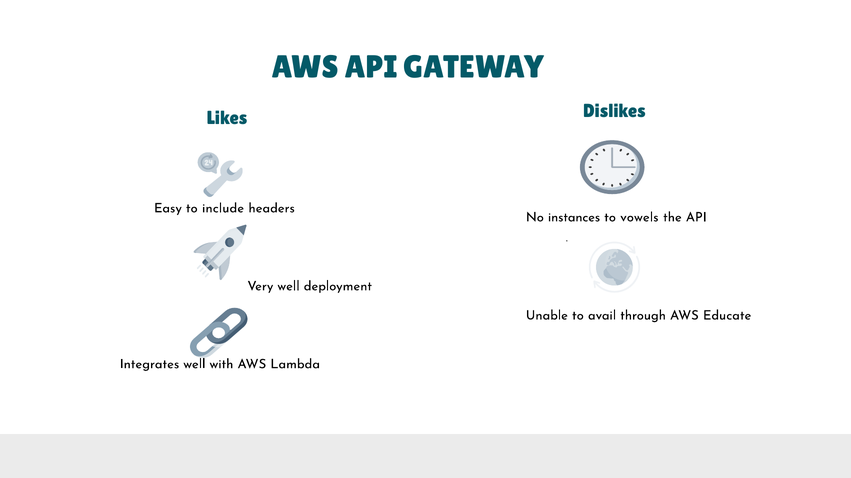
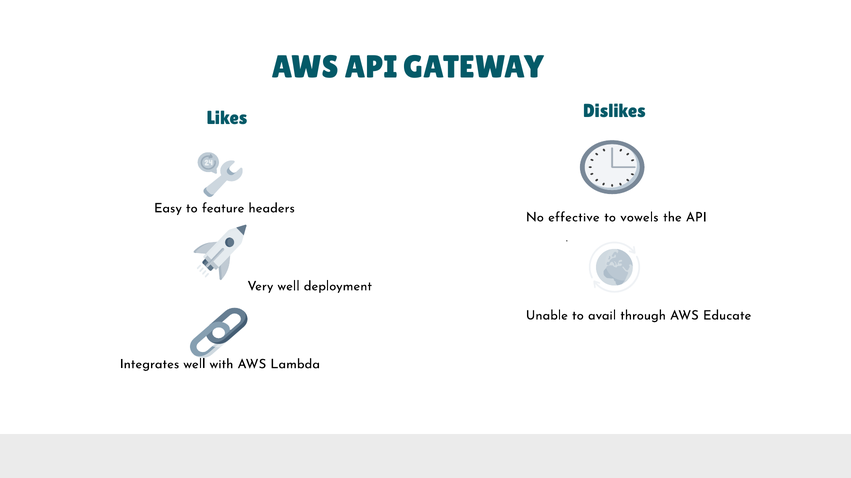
include: include -> feature
instances: instances -> effective
